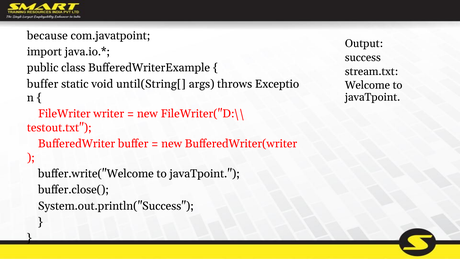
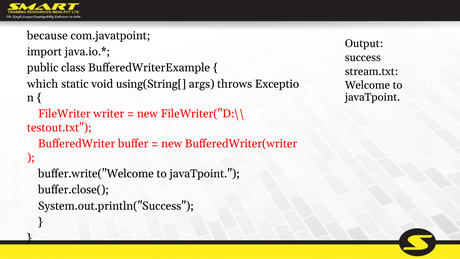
buffer at (43, 84): buffer -> which
until(String[: until(String[ -> using(String[
